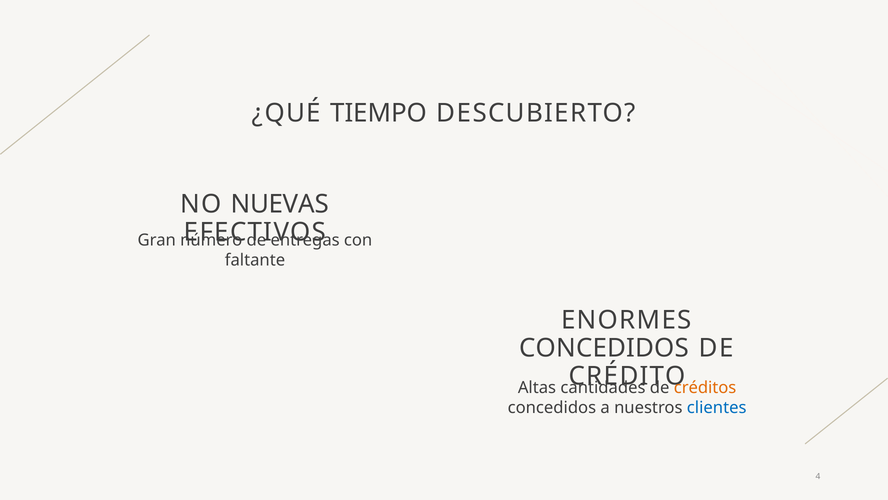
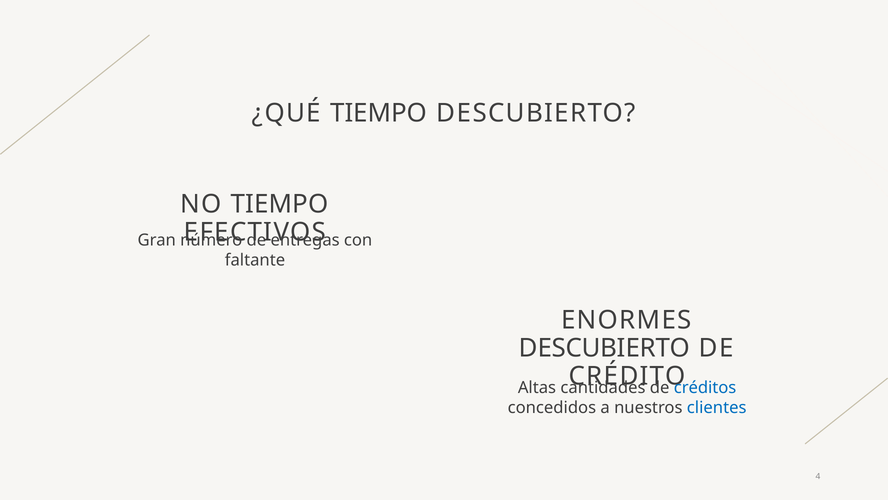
NO NUEVAS: NUEVAS -> TIEMPO
CONCEDIDOS at (604, 348): CONCEDIDOS -> DESCUBIERTO
créditos colour: orange -> blue
